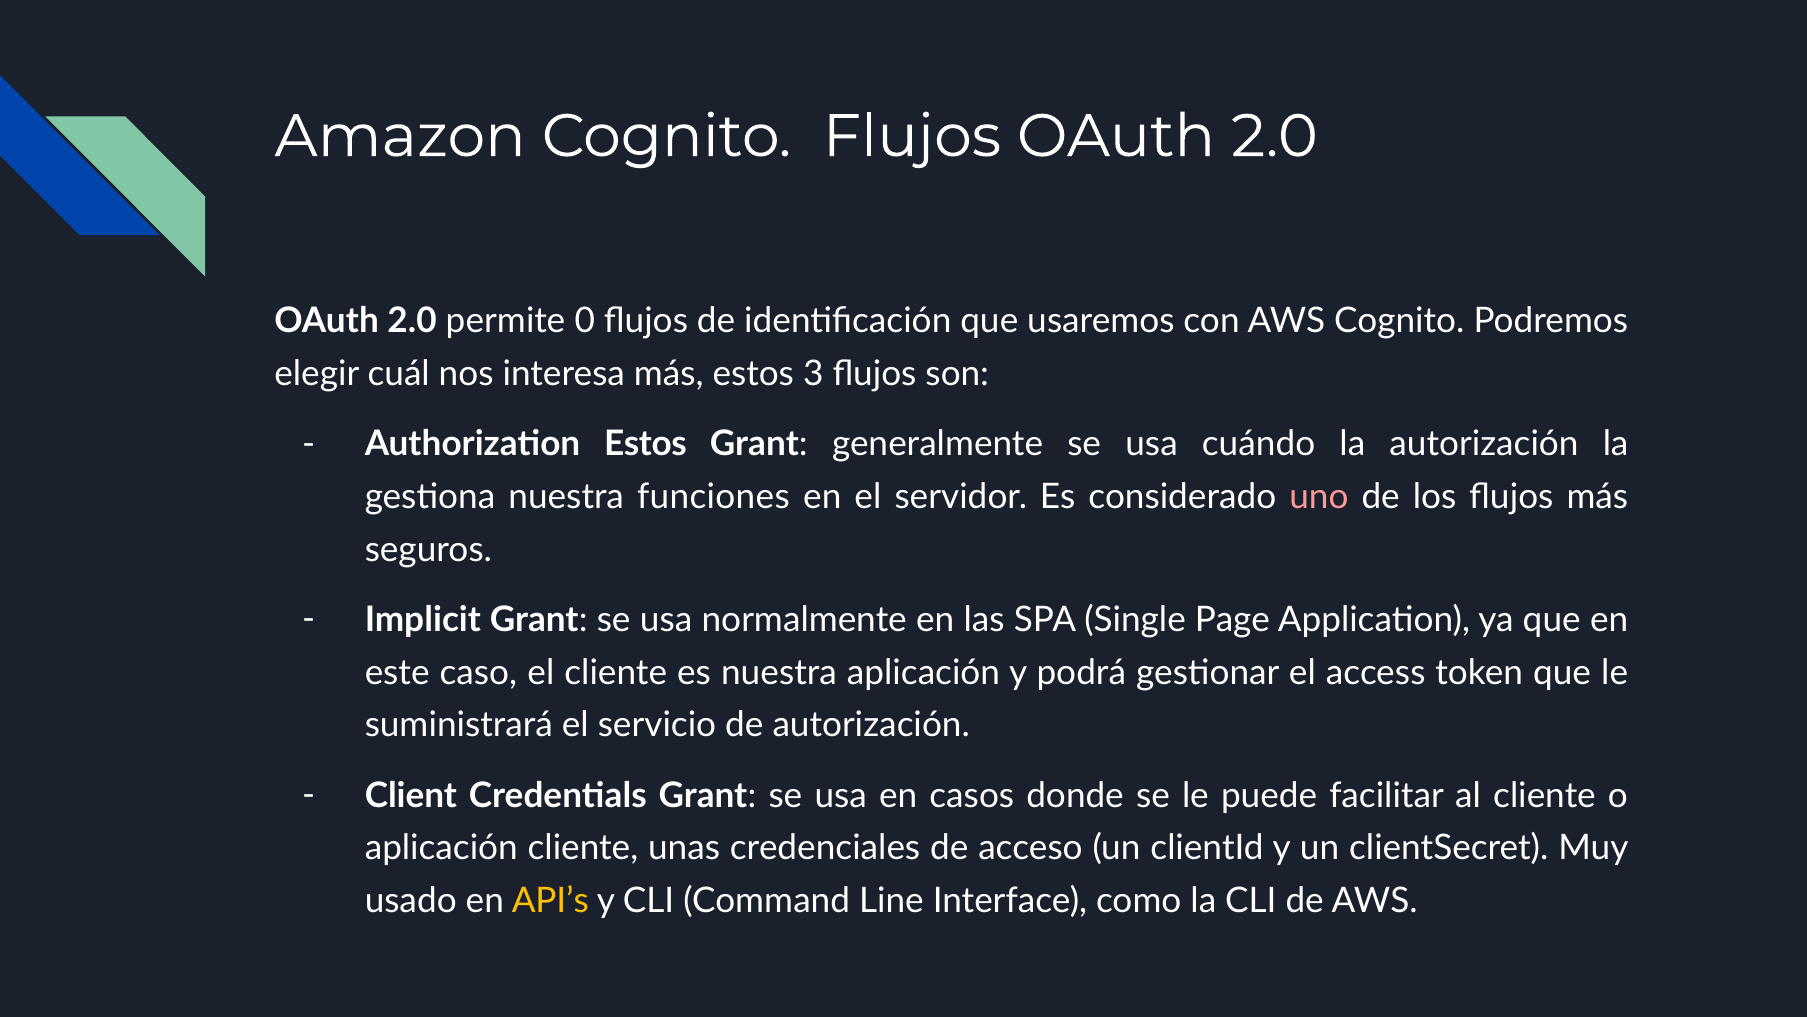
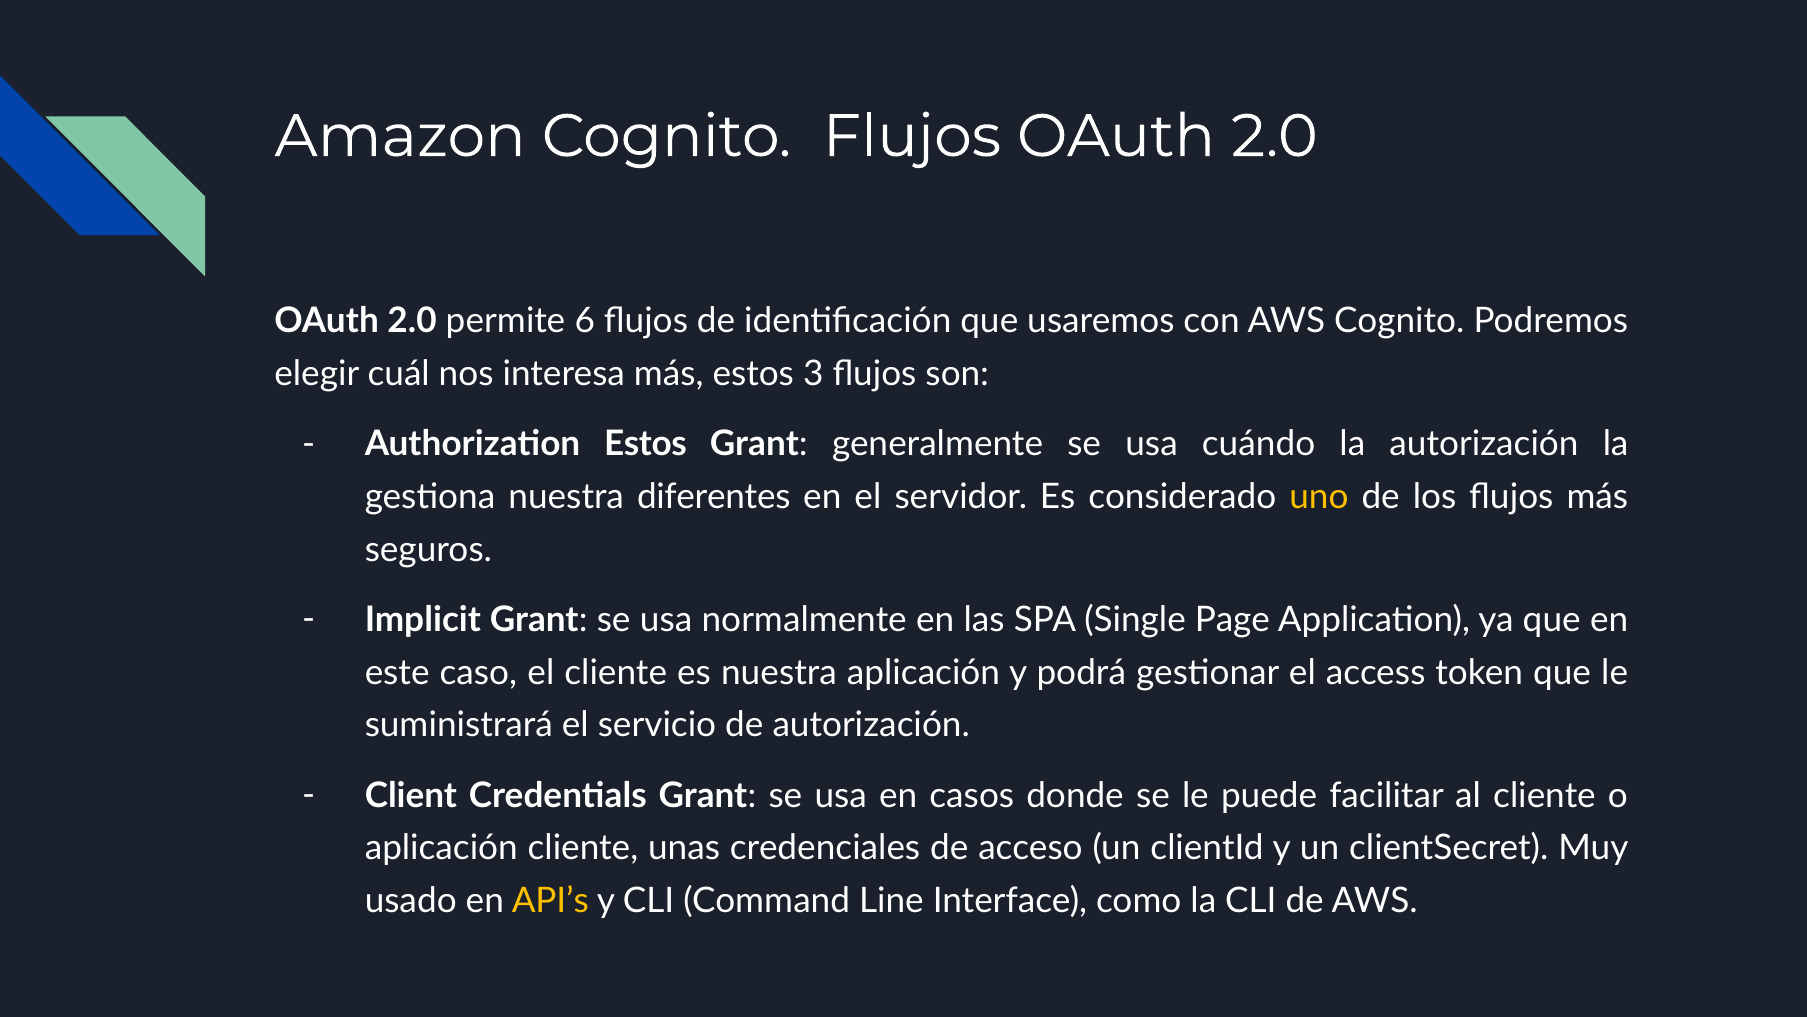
0: 0 -> 6
funciones: funciones -> diferentes
uno colour: pink -> yellow
